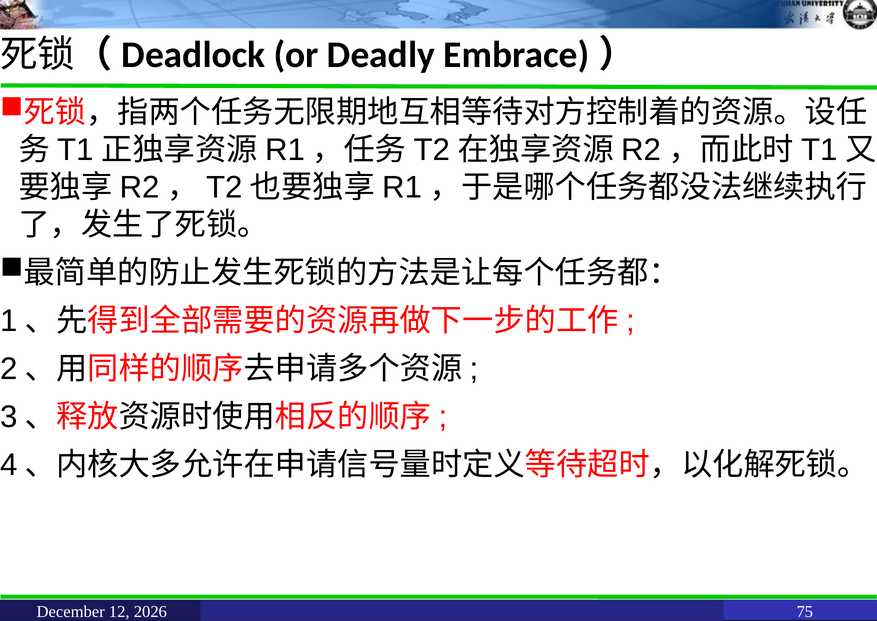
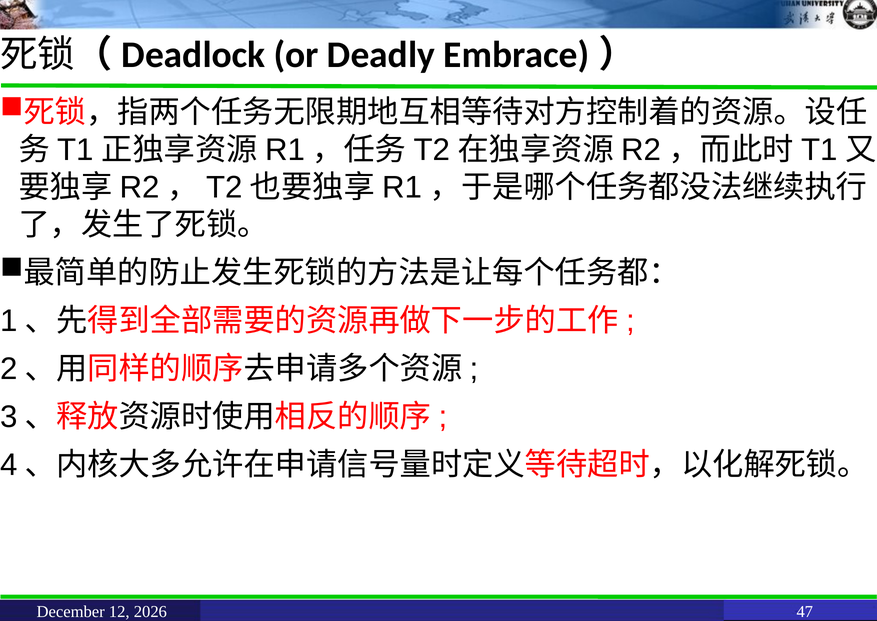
75: 75 -> 47
